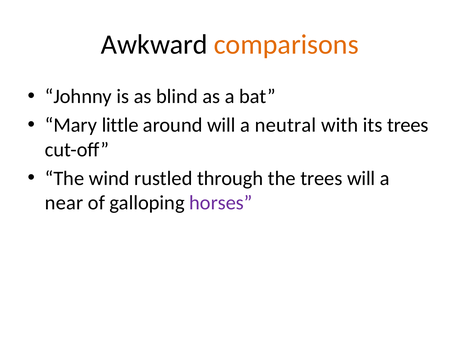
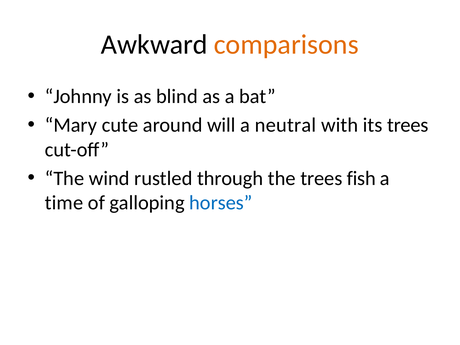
little: little -> cute
trees will: will -> fish
near: near -> time
horses colour: purple -> blue
